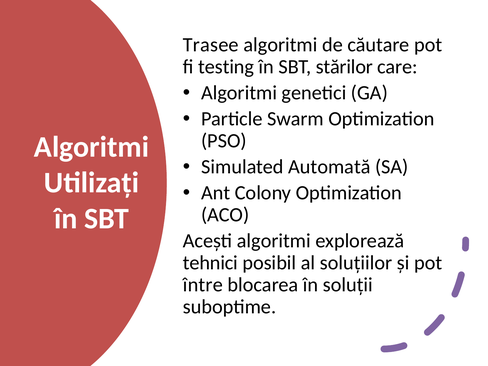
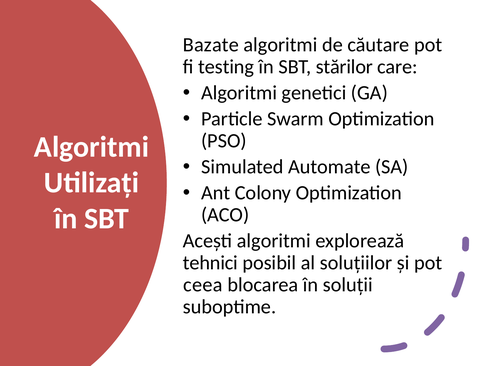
Trasee: Trasee -> Bazate
Automată: Automată -> Automate
între: între -> ceea
